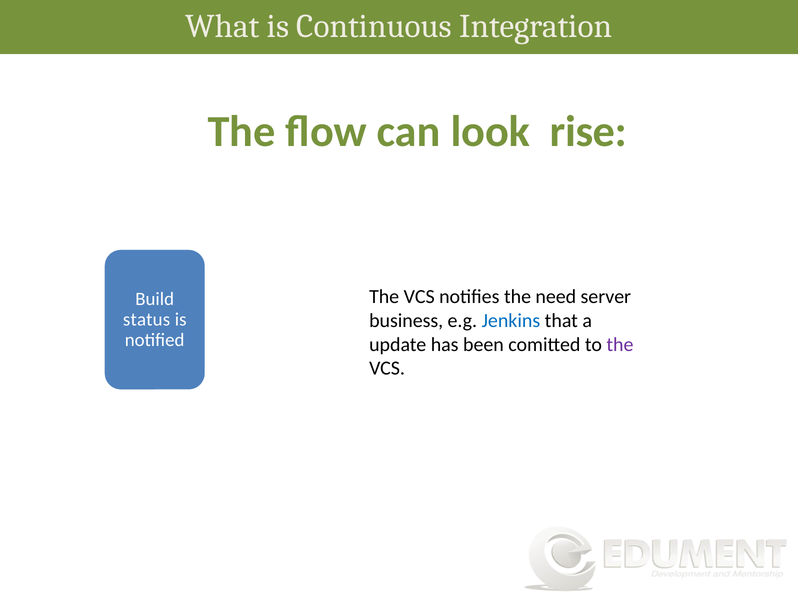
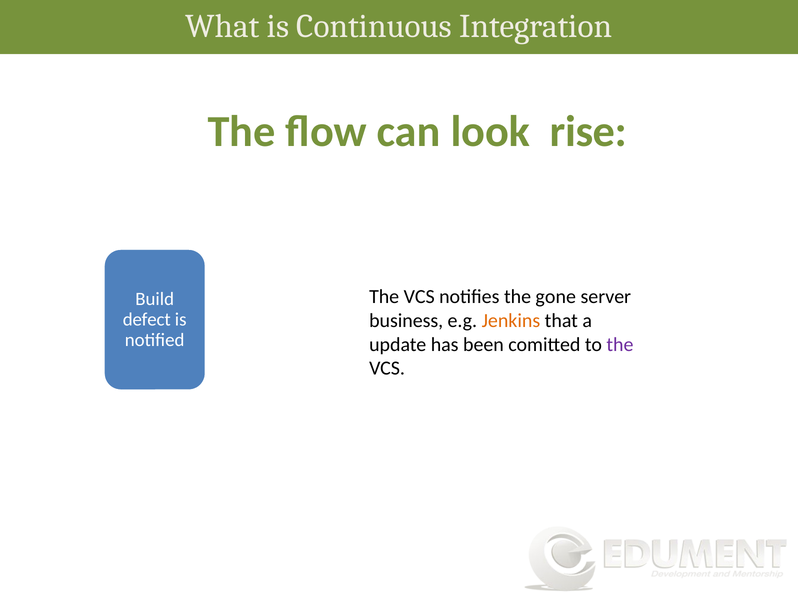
need: need -> gone
status: status -> defect
Jenkins colour: blue -> orange
